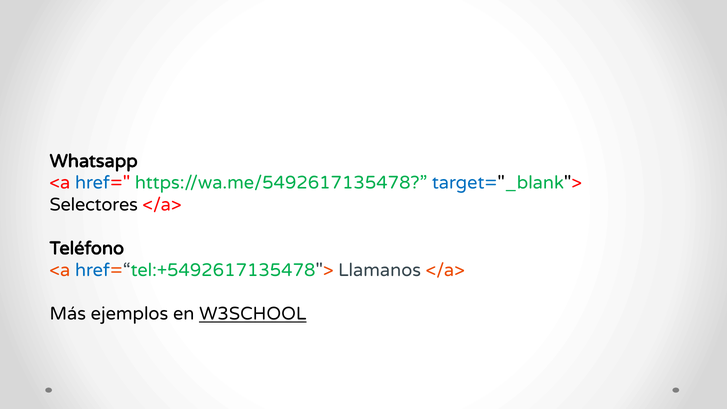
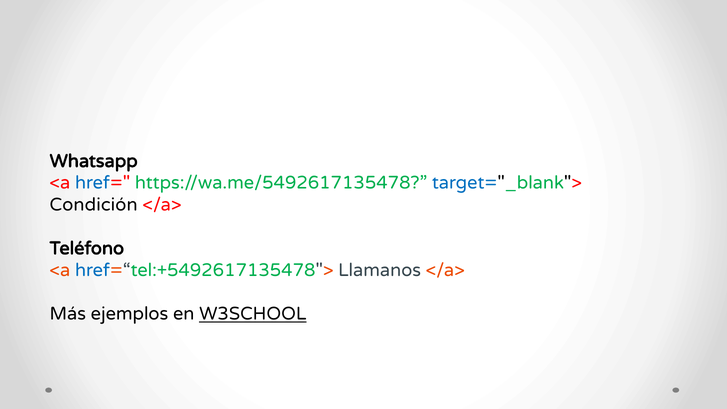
Selectores: Selectores -> Condición
